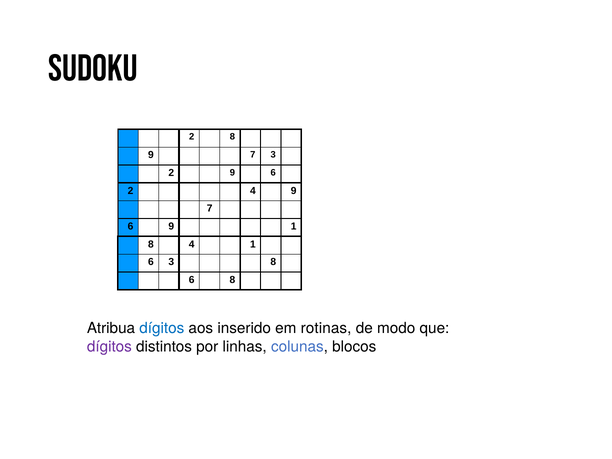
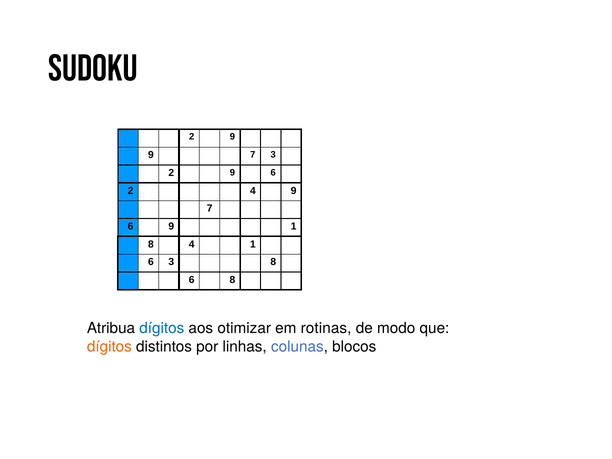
8 at (232, 137): 8 -> 9
inserido: inserido -> otimizar
dígitos at (109, 347) colour: purple -> orange
